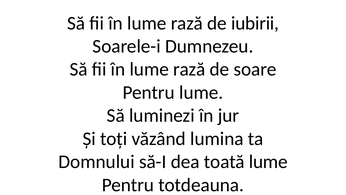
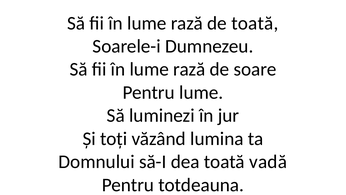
de iubirii: iubirii -> toată
toată lume: lume -> vadă
